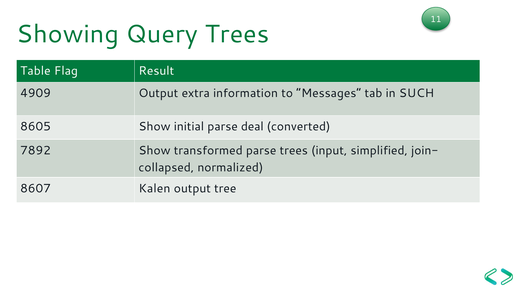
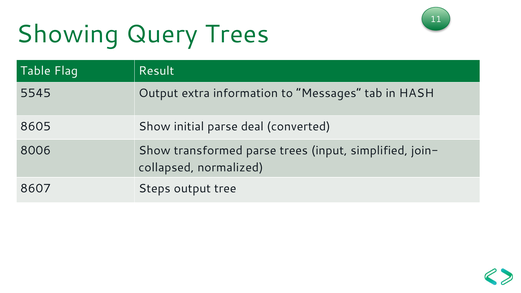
4909: 4909 -> 5545
SUCH: SUCH -> HASH
7892: 7892 -> 8006
Kalen: Kalen -> Steps
